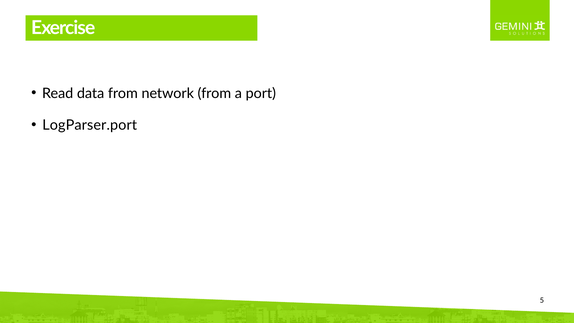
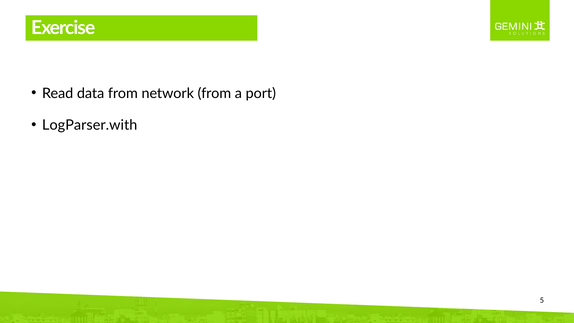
LogParser.port: LogParser.port -> LogParser.with
